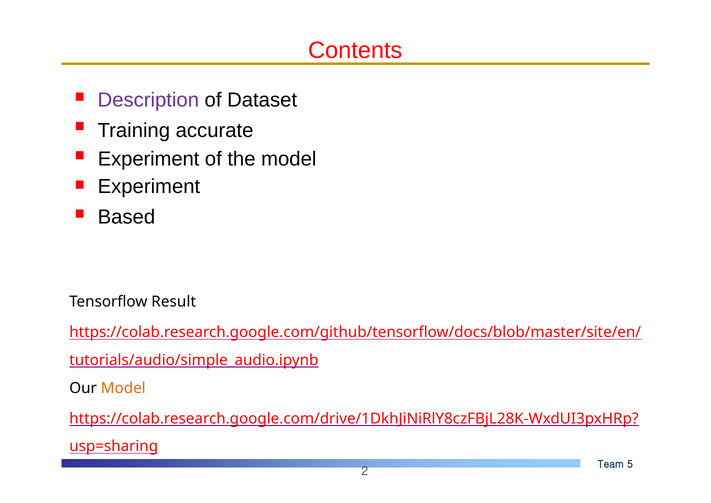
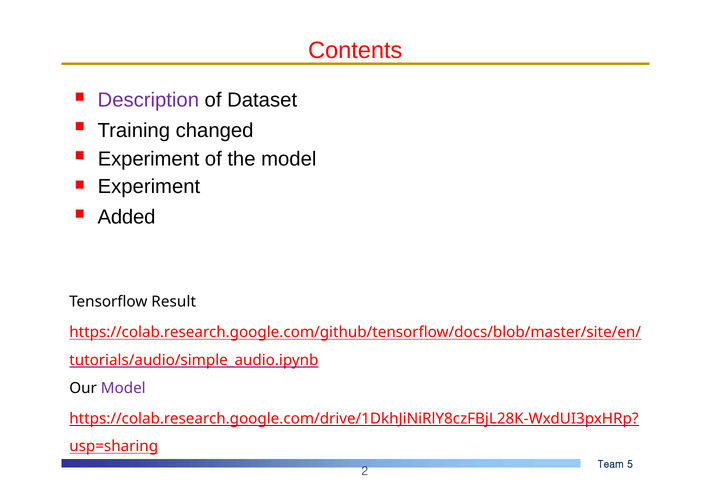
accurate: accurate -> changed
Based: Based -> Added
Model at (123, 388) colour: orange -> purple
